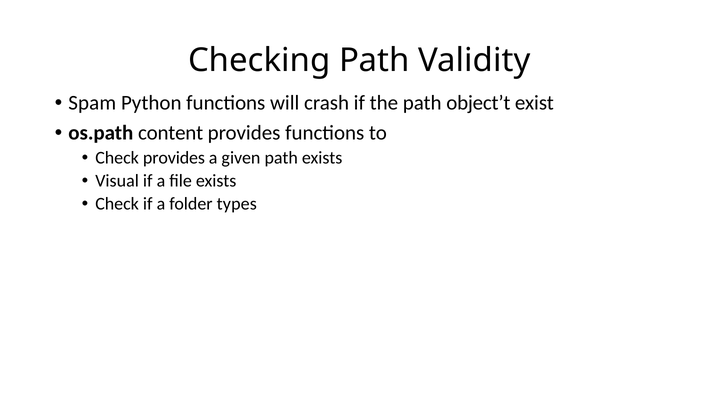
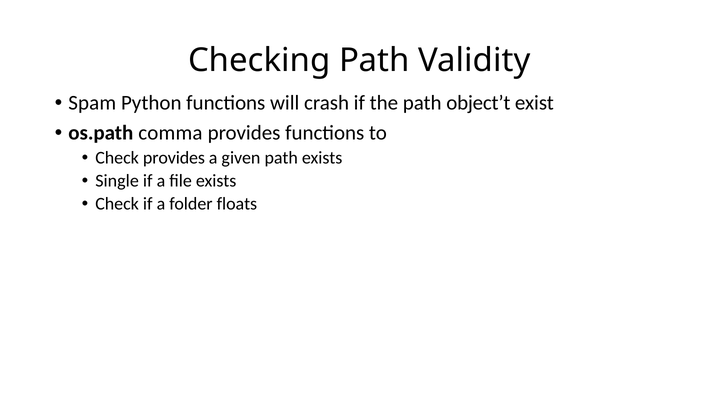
content: content -> comma
Visual: Visual -> Single
types: types -> floats
